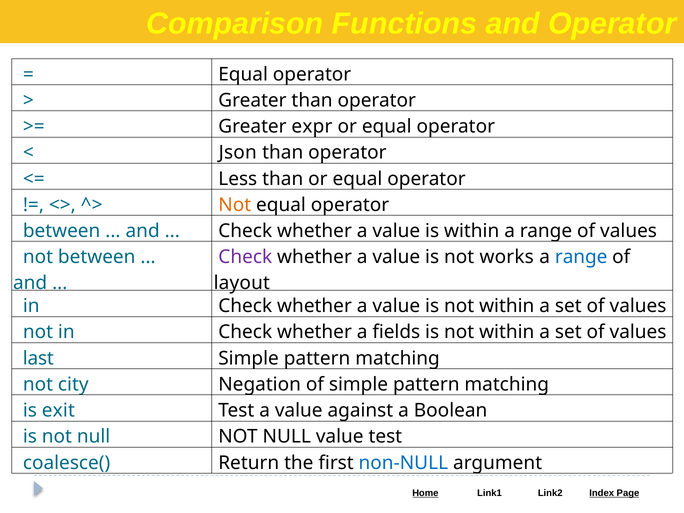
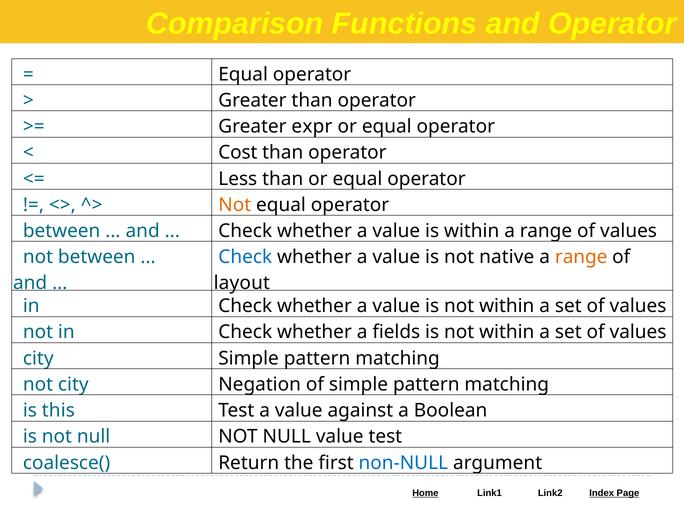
Json: Json -> Cost
Check at (245, 257) colour: purple -> blue
works: works -> native
range at (581, 257) colour: blue -> orange
last at (38, 358): last -> city
exit: exit -> this
